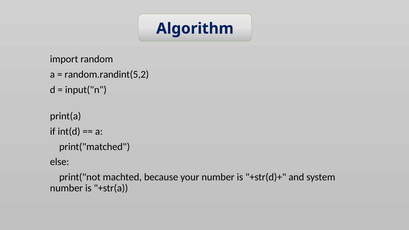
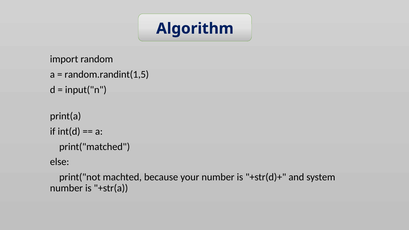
random.randint(5,2: random.randint(5,2 -> random.randint(1,5
